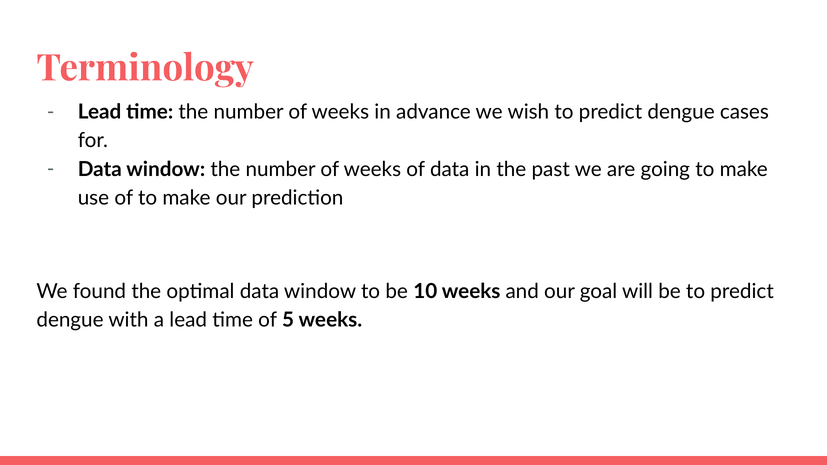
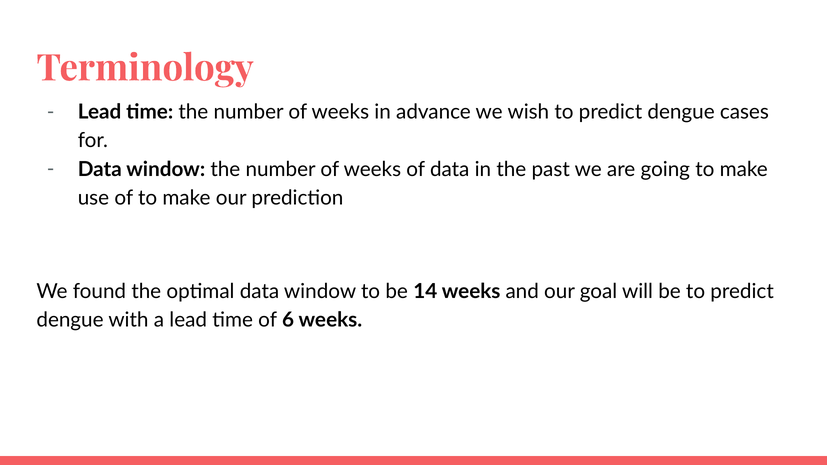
10: 10 -> 14
5: 5 -> 6
